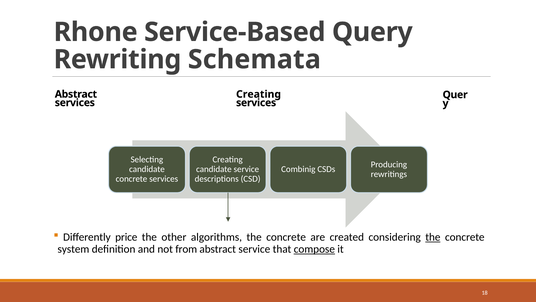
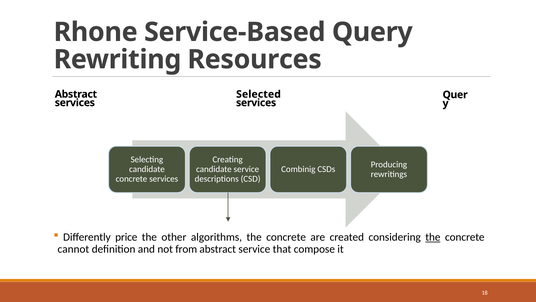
Schemata: Schemata -> Resources
Creating at (259, 94): Creating -> Selected
system: system -> cannot
compose underline: present -> none
